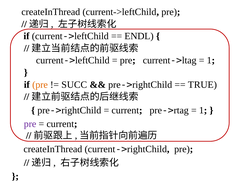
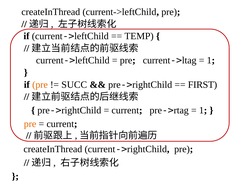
ENDL: ENDL -> TEMP
TRUE: TRUE -> FIRST
pre at (30, 124) colour: purple -> orange
